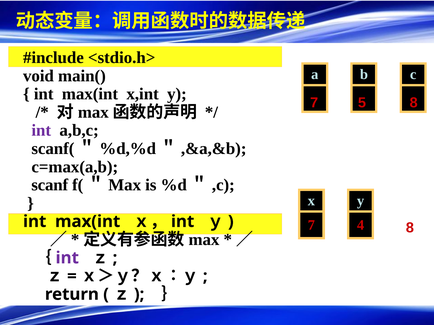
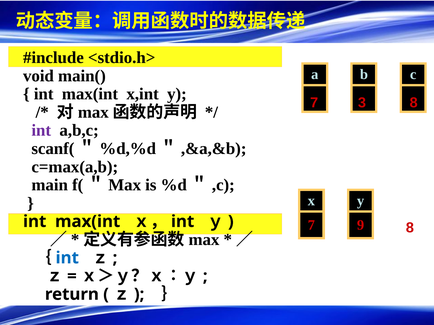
5: 5 -> 3
scanf: scanf -> main
4: 4 -> 9
int at (67, 258) colour: purple -> blue
